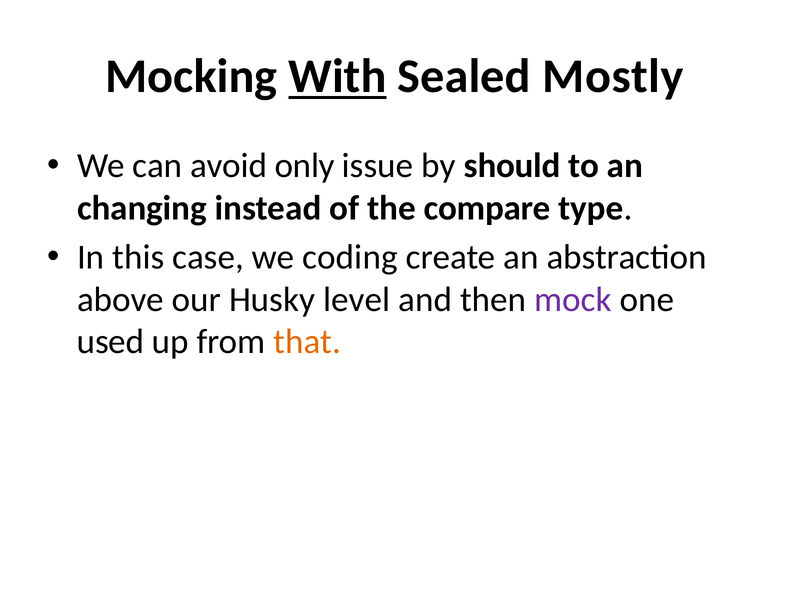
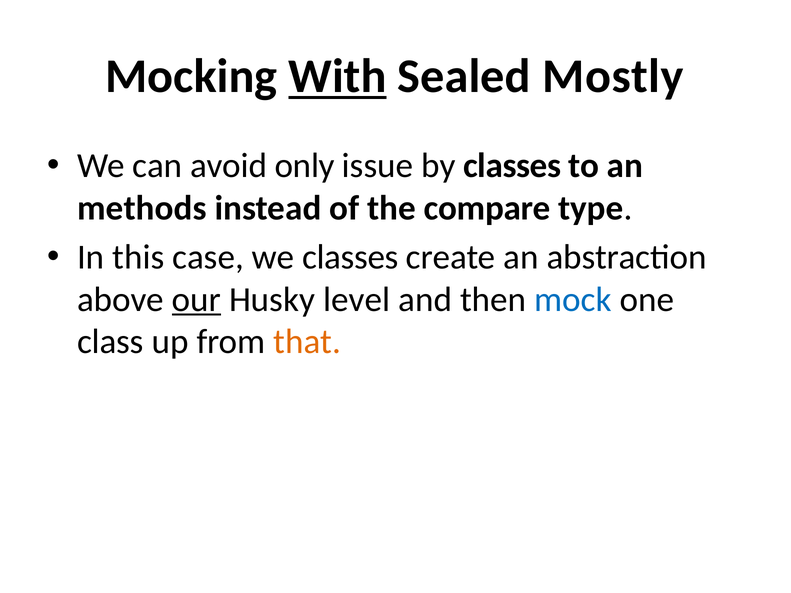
by should: should -> classes
changing: changing -> methods
we coding: coding -> classes
our underline: none -> present
mock colour: purple -> blue
used: used -> class
